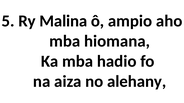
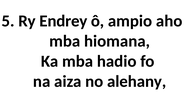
Malina: Malina -> Endrey
